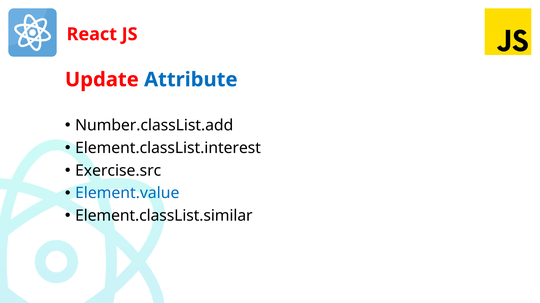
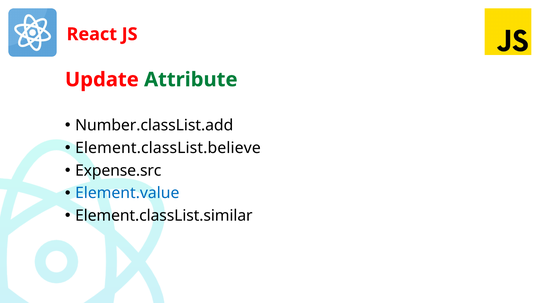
Attribute colour: blue -> green
Element.classList.interest: Element.classList.interest -> Element.classList.believe
Exercise.src: Exercise.src -> Expense.src
